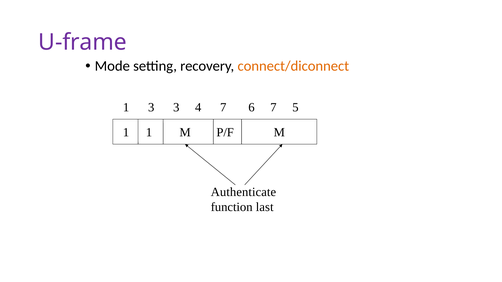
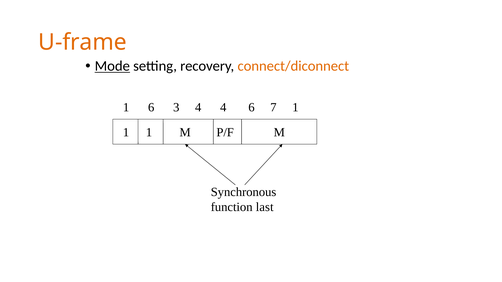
U-frame colour: purple -> orange
Mode underline: none -> present
1 3: 3 -> 6
4 7: 7 -> 4
7 5: 5 -> 1
Authenticate: Authenticate -> Synchronous
